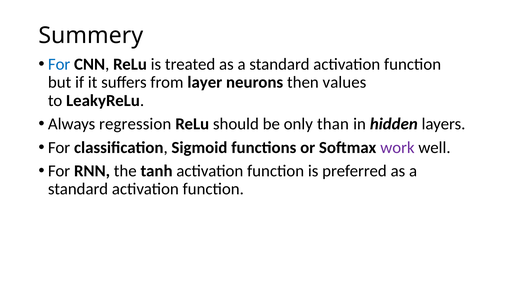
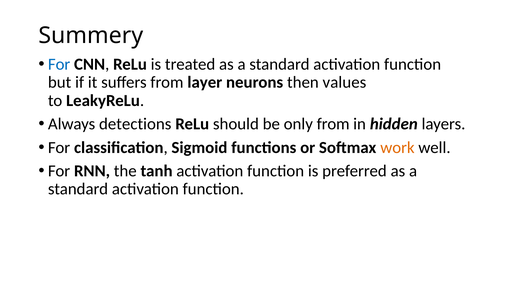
regression: regression -> detections
only than: than -> from
work colour: purple -> orange
